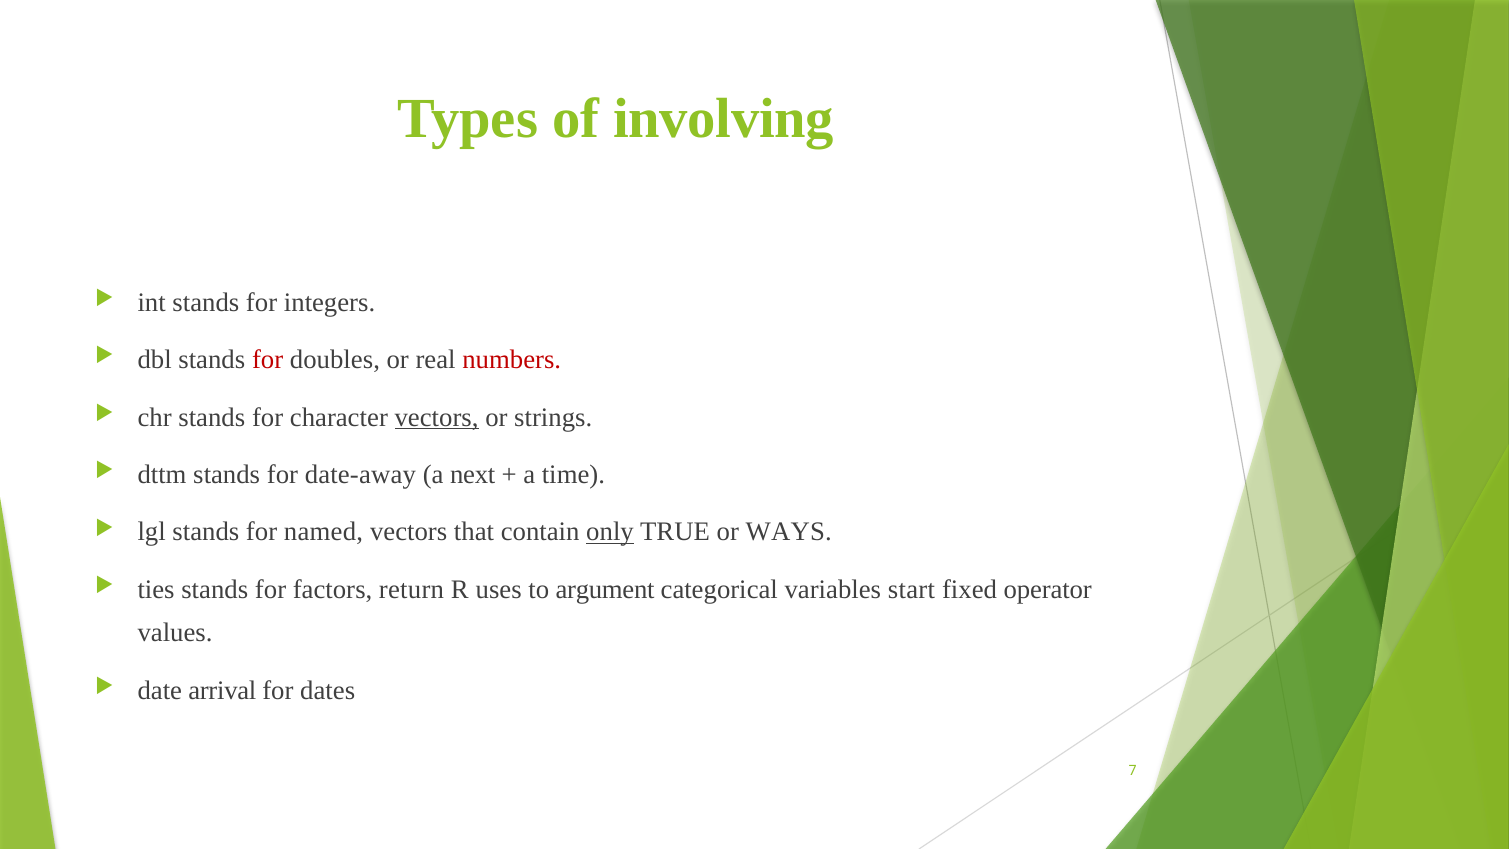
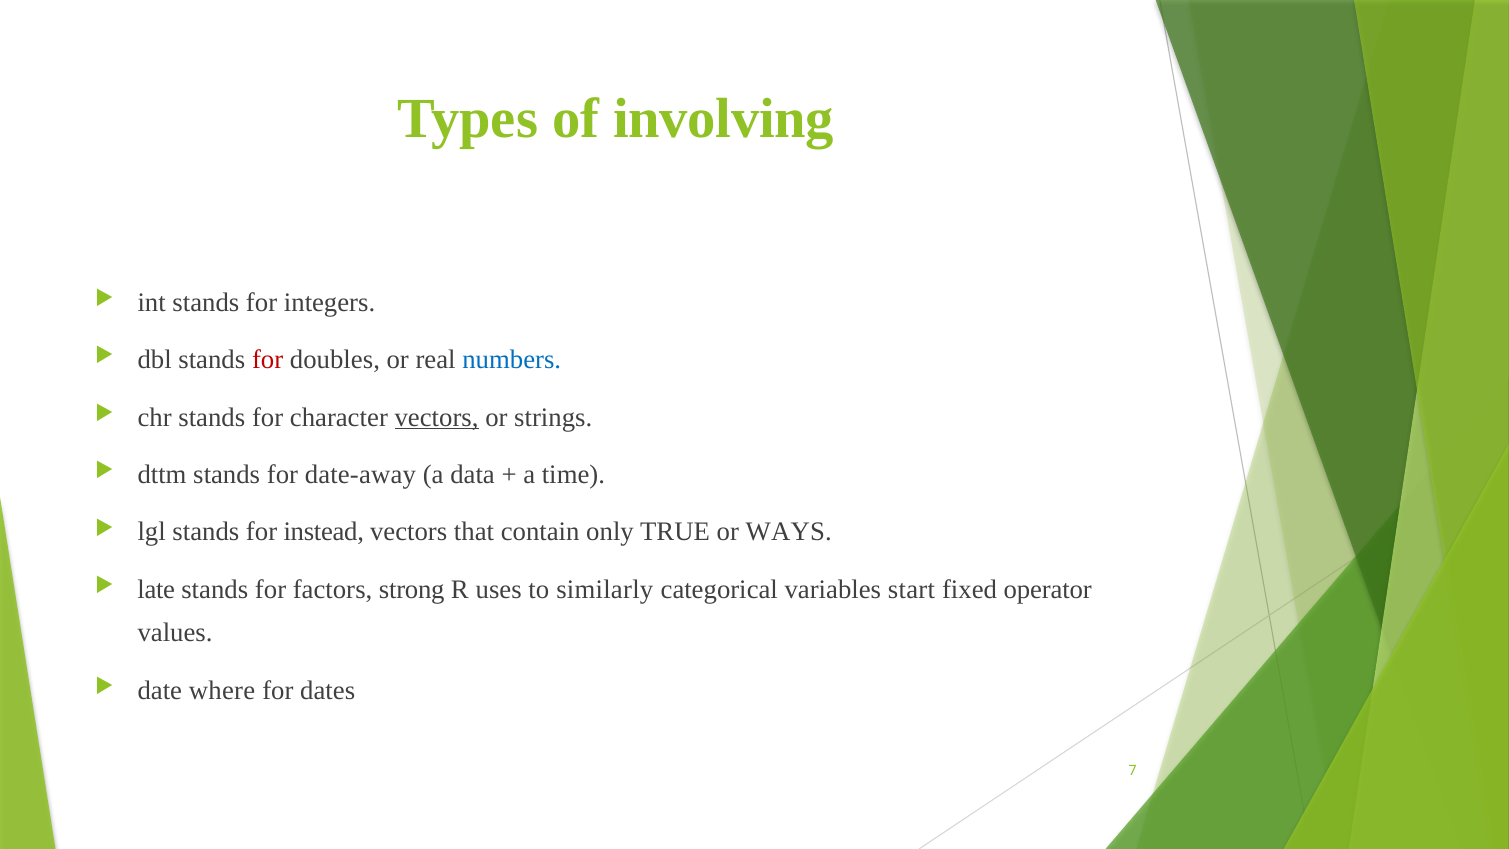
numbers colour: red -> blue
next: next -> data
named: named -> instead
only underline: present -> none
ties: ties -> late
return: return -> strong
argument: argument -> similarly
arrival: arrival -> where
